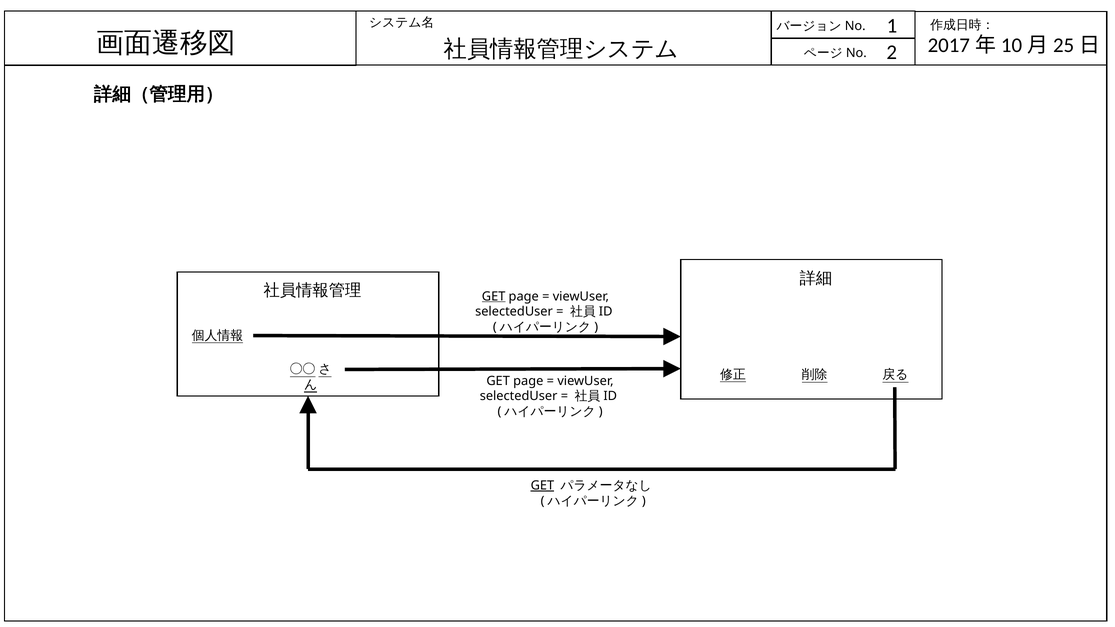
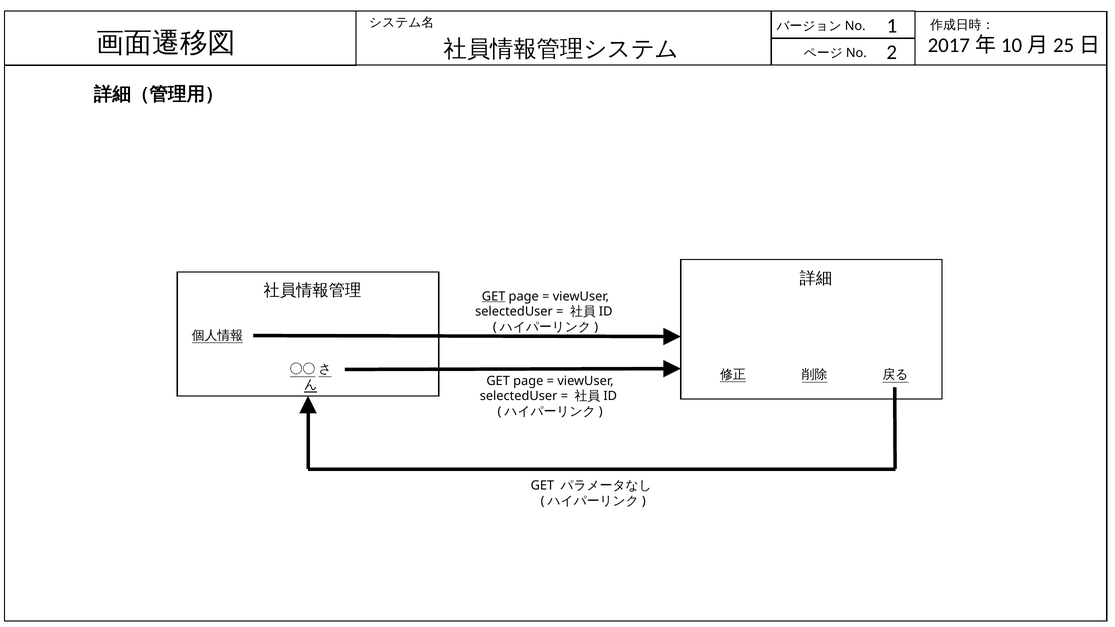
GET at (542, 486) underline: present -> none
